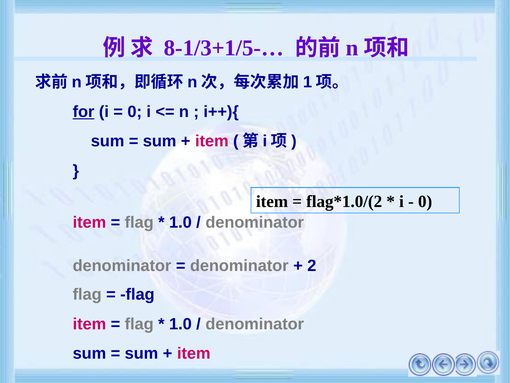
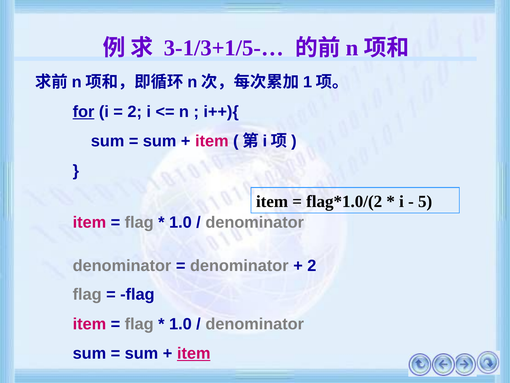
8-1/3+1/5-…: 8-1/3+1/5-… -> 3-1/3+1/5-…
0 at (135, 112): 0 -> 2
0 at (425, 201): 0 -> 5
item at (194, 353) underline: none -> present
